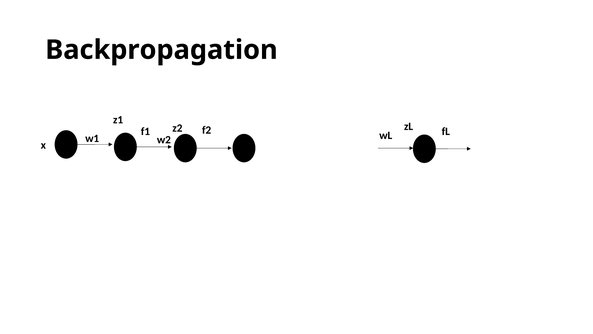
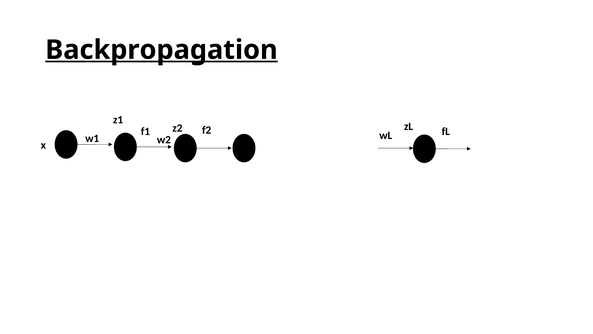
Backpropagation underline: none -> present
